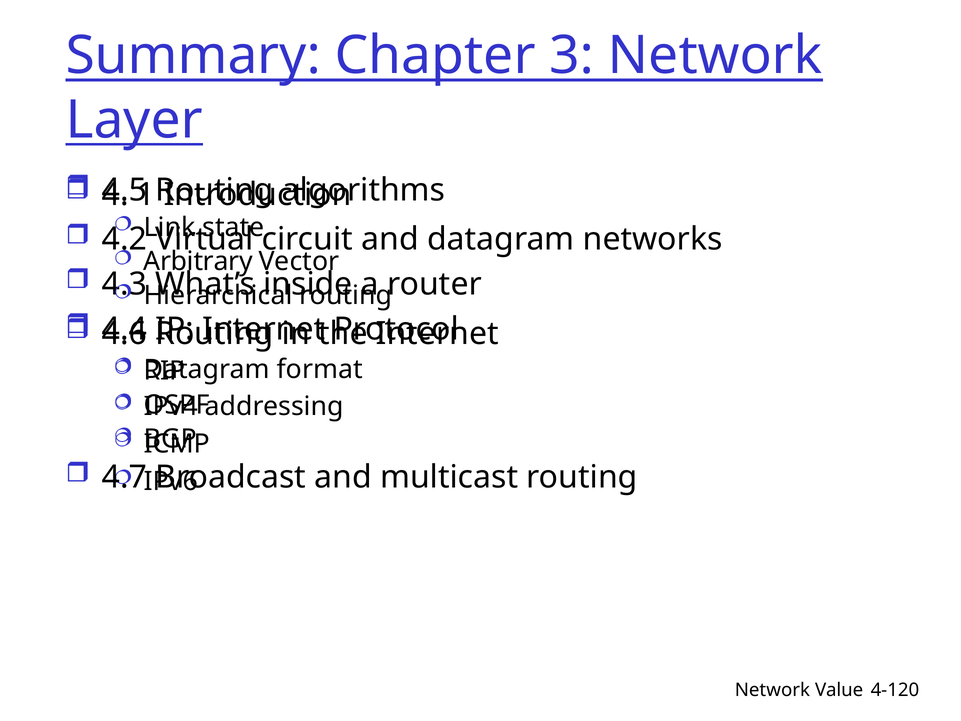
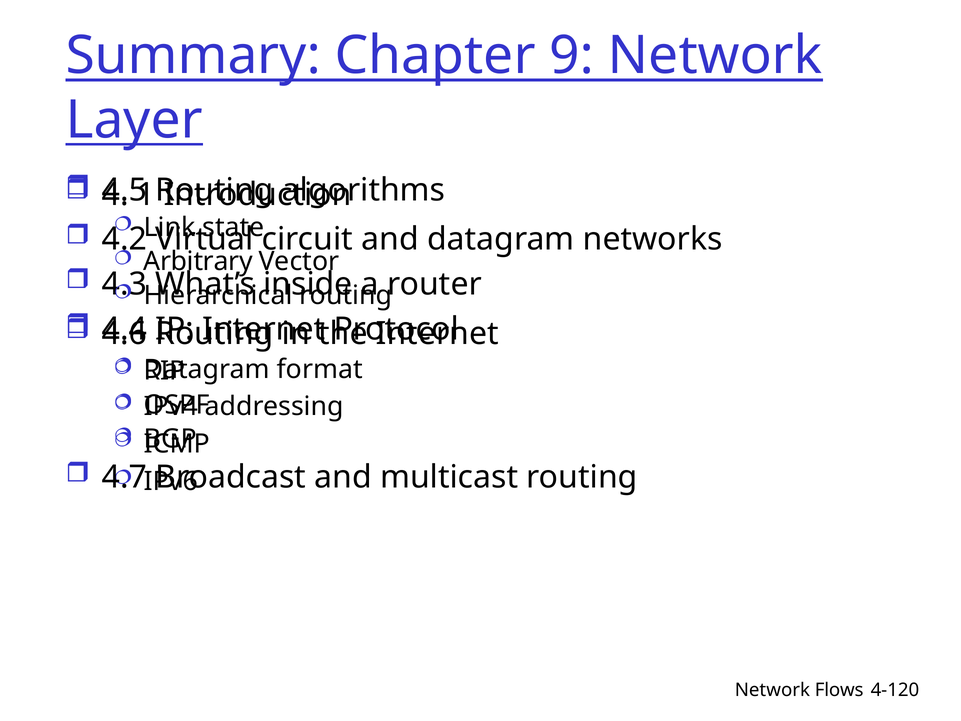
3: 3 -> 9
Value: Value -> Flows
